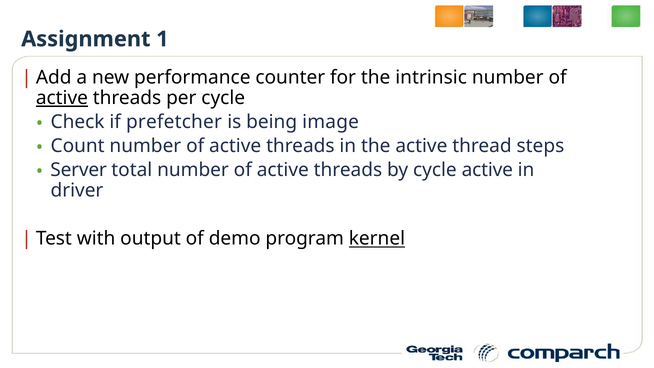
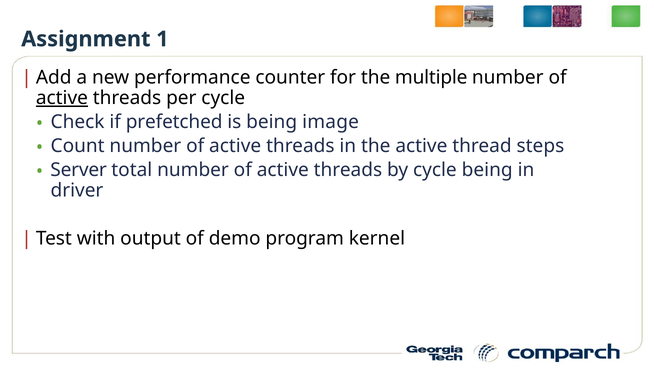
intrinsic: intrinsic -> multiple
prefetcher: prefetcher -> prefetched
cycle active: active -> being
kernel underline: present -> none
